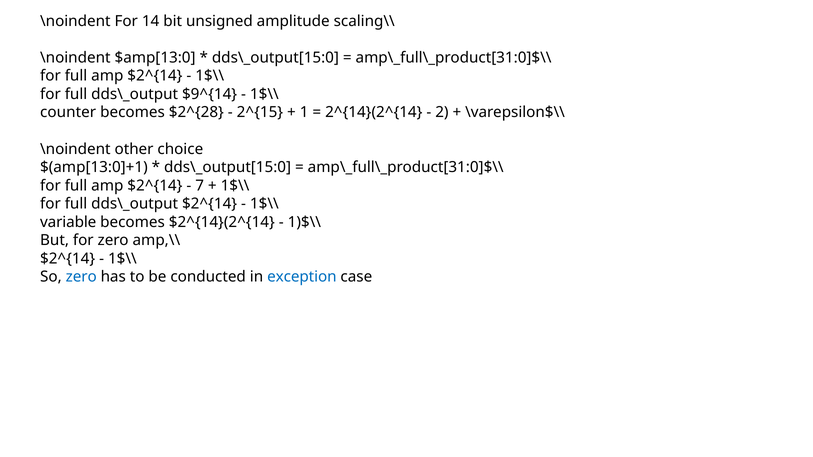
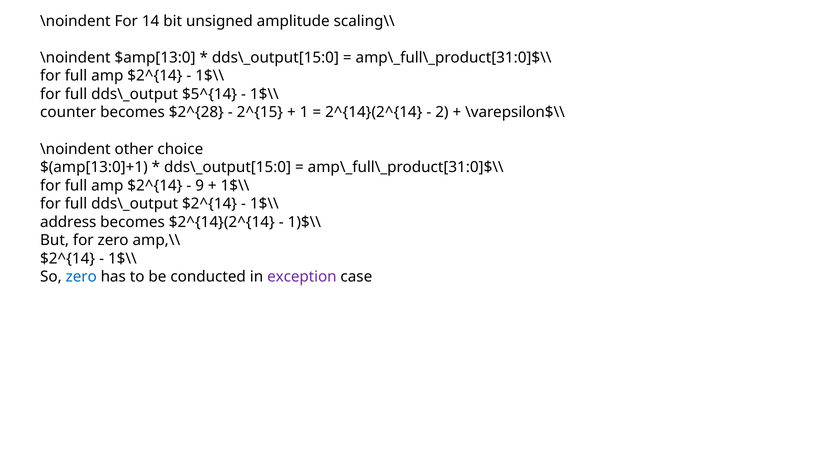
$9^{14: $9^{14 -> $5^{14
7: 7 -> 9
variable: variable -> address
exception colour: blue -> purple
